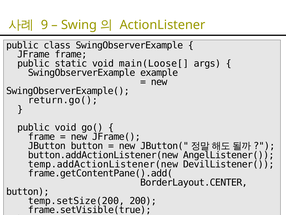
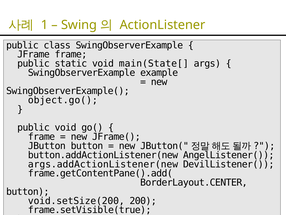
9: 9 -> 1
main(Loose[: main(Loose[ -> main(State[
return.go(: return.go( -> object.go(
temp.addActionListener(new: temp.addActionListener(new -> args.addActionListener(new
temp.setSize(200: temp.setSize(200 -> void.setSize(200
